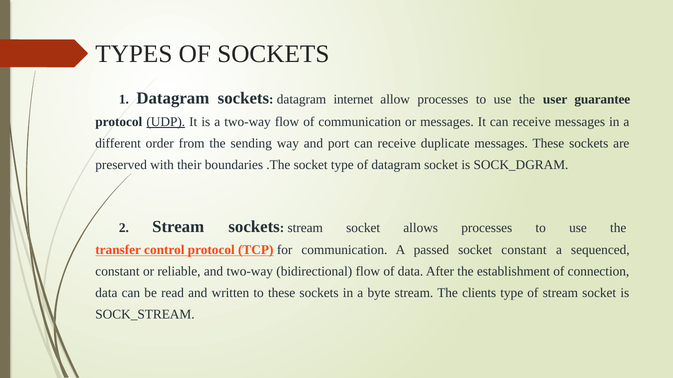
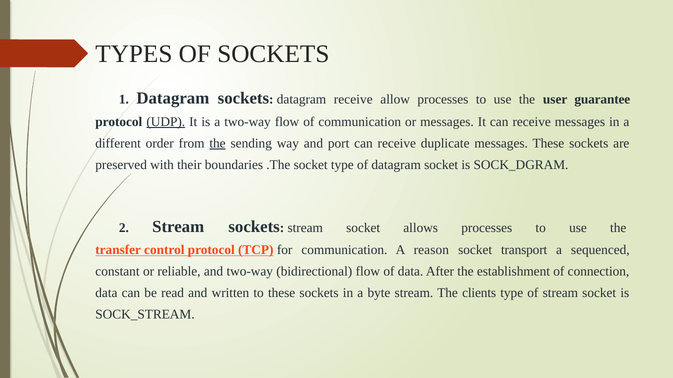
datagram internet: internet -> receive
the at (218, 143) underline: none -> present
passed: passed -> reason
socket constant: constant -> transport
